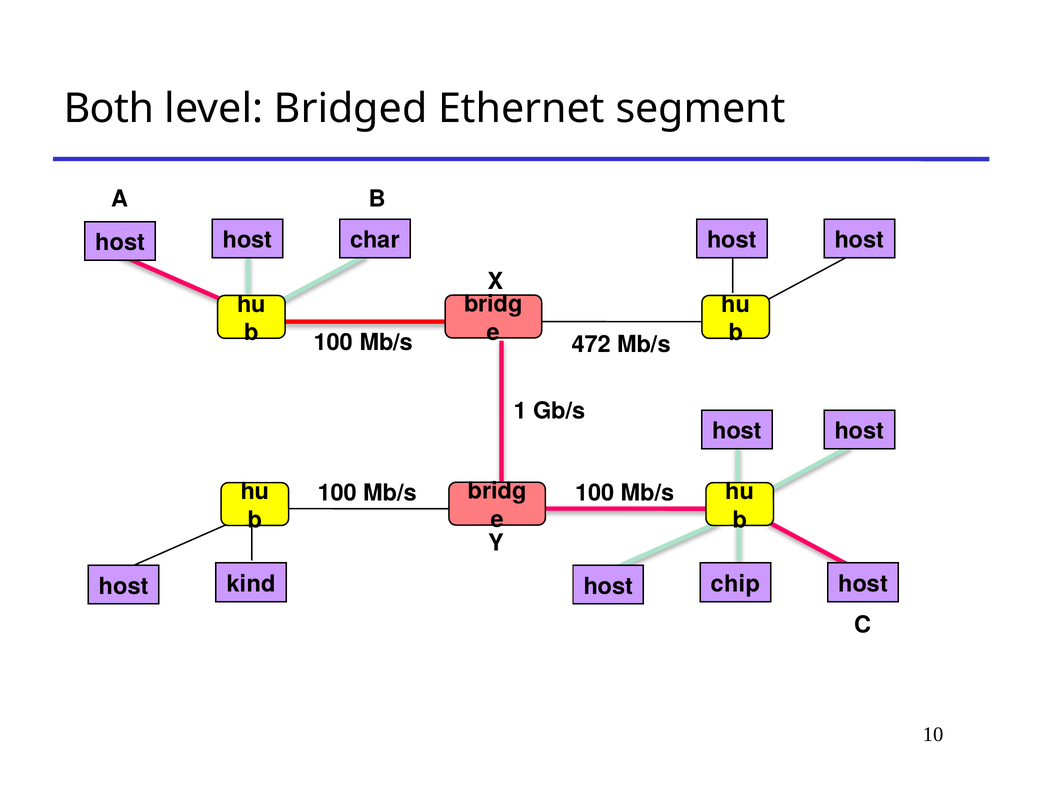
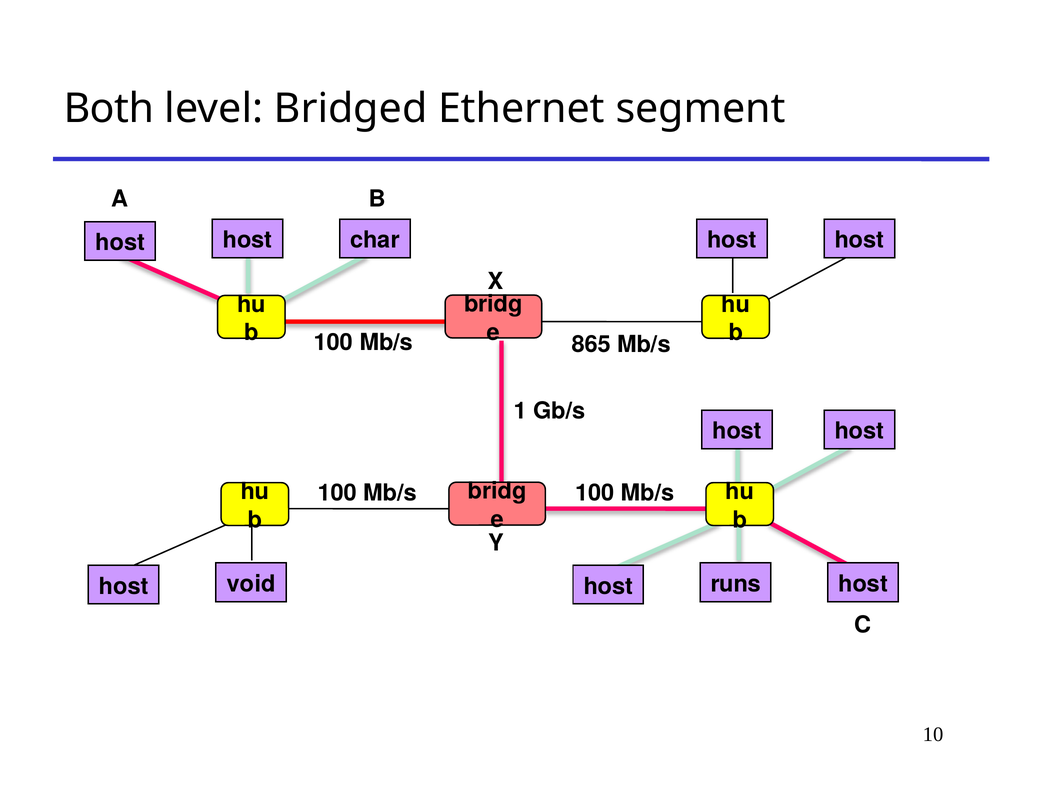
472: 472 -> 865
kind: kind -> void
chip: chip -> runs
